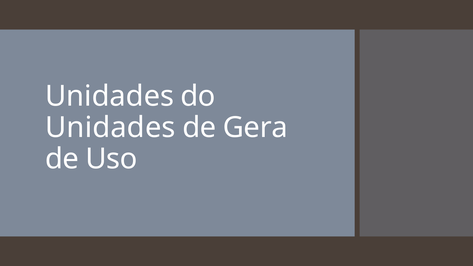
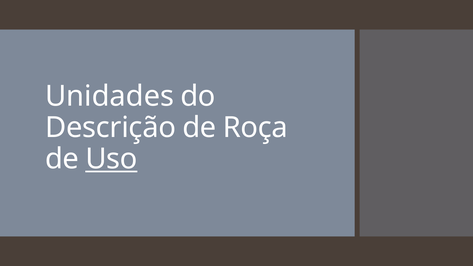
Unidades at (110, 128): Unidades -> Descrição
Gera: Gera -> Roça
Uso underline: none -> present
